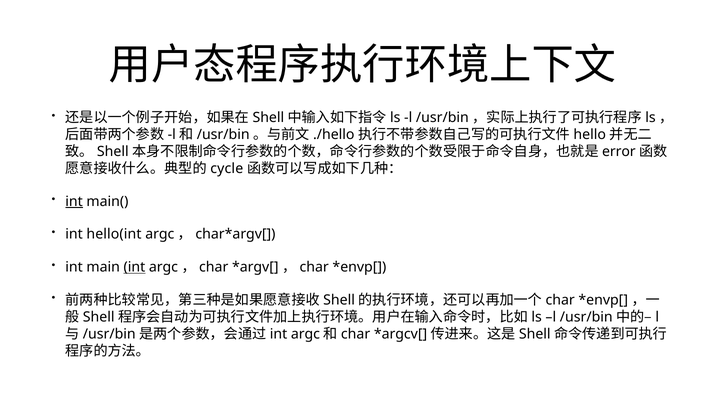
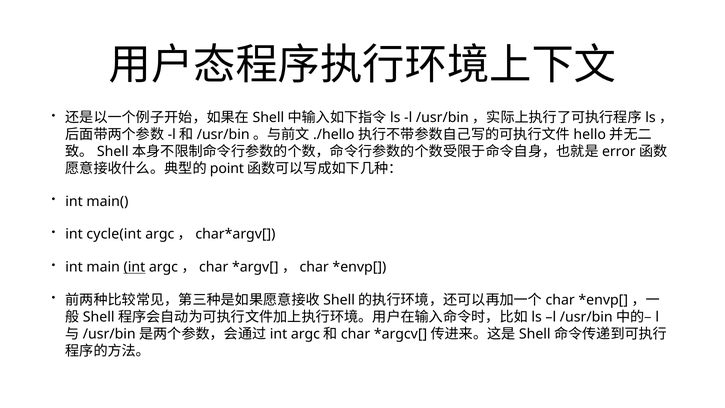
cycle: cycle -> point
int at (74, 201) underline: present -> none
hello(int: hello(int -> cycle(int
